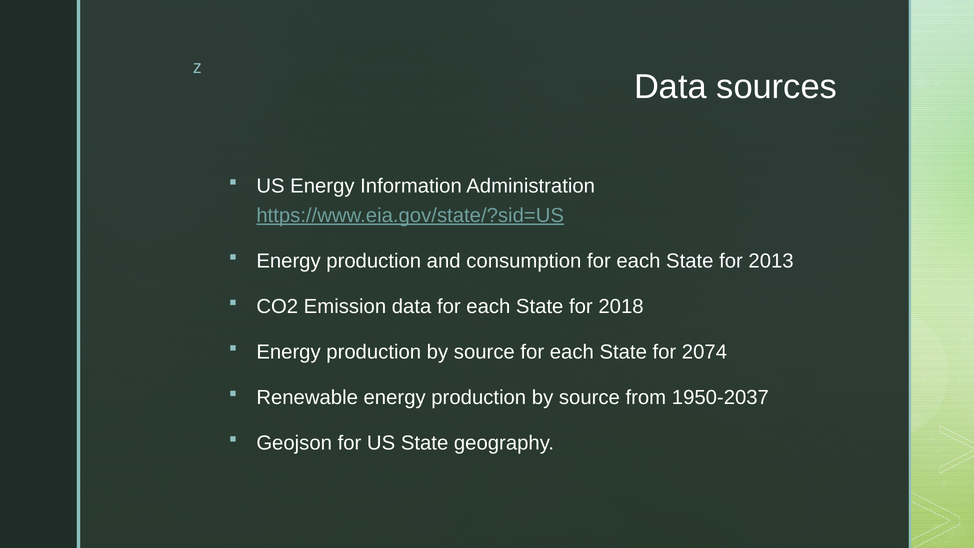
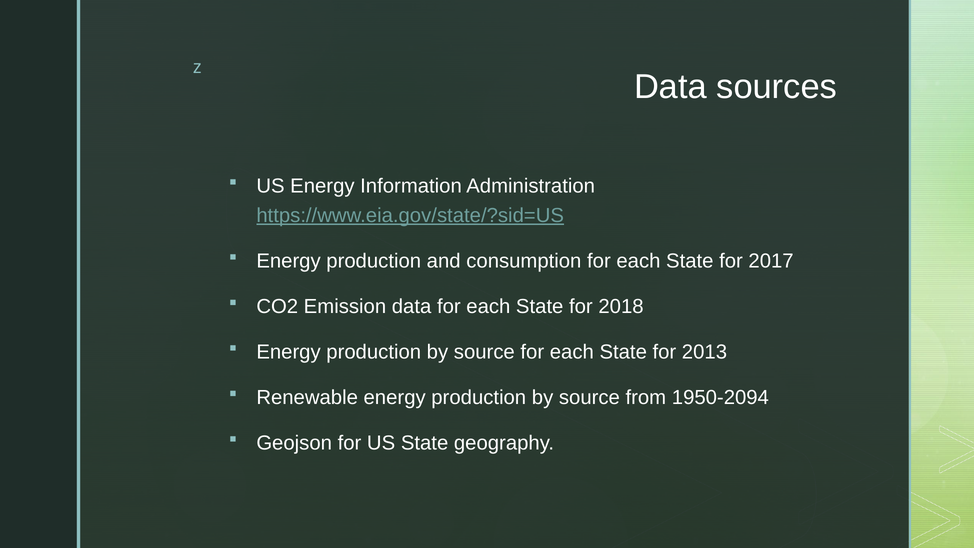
2013: 2013 -> 2017
2074: 2074 -> 2013
1950-2037: 1950-2037 -> 1950-2094
